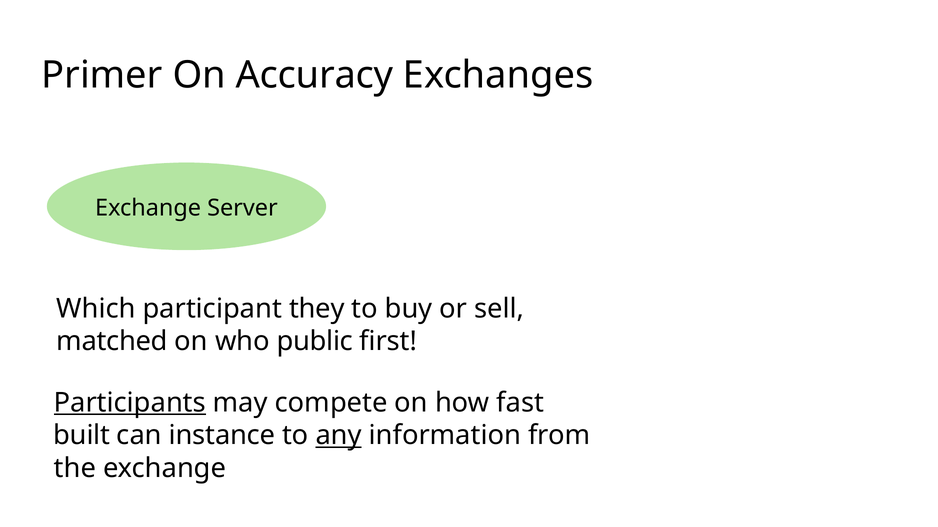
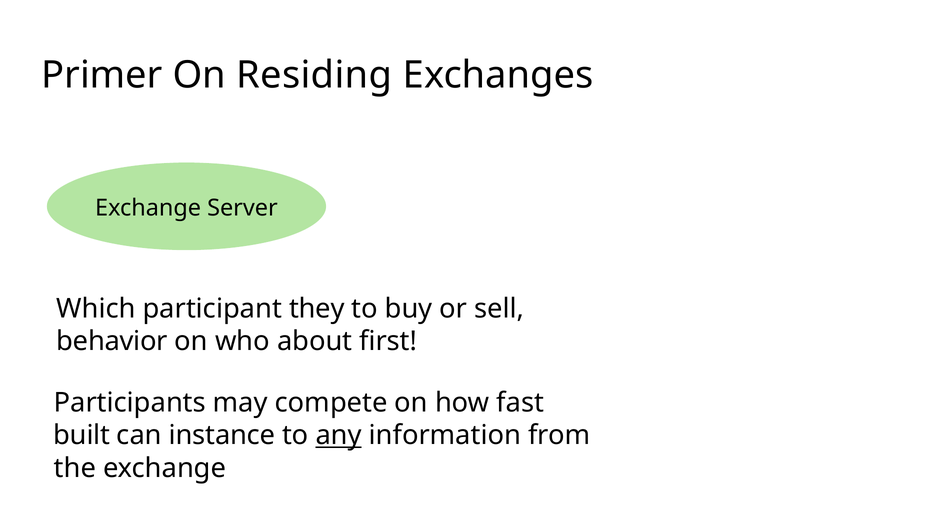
Accuracy: Accuracy -> Residing
matched: matched -> behavior
public: public -> about
Participants underline: present -> none
